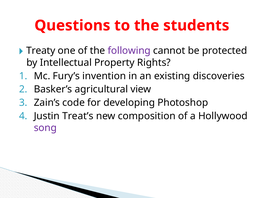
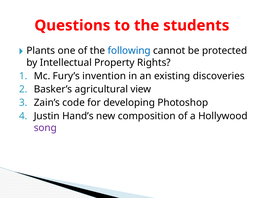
Treaty: Treaty -> Plants
following colour: purple -> blue
Treat’s: Treat’s -> Hand’s
